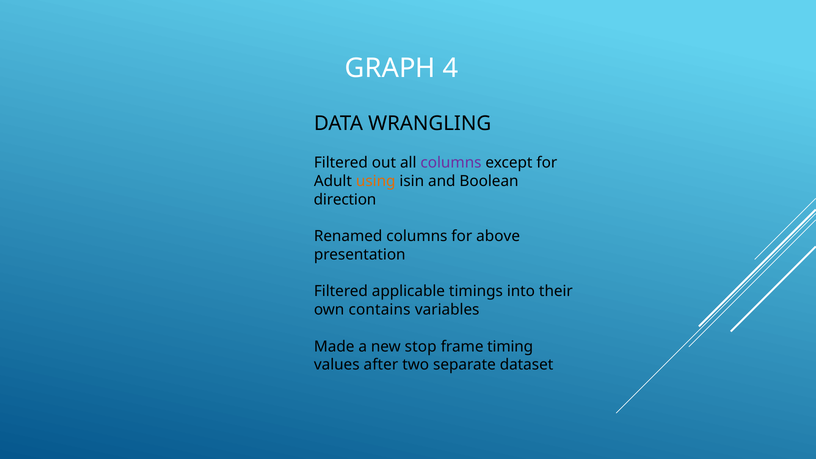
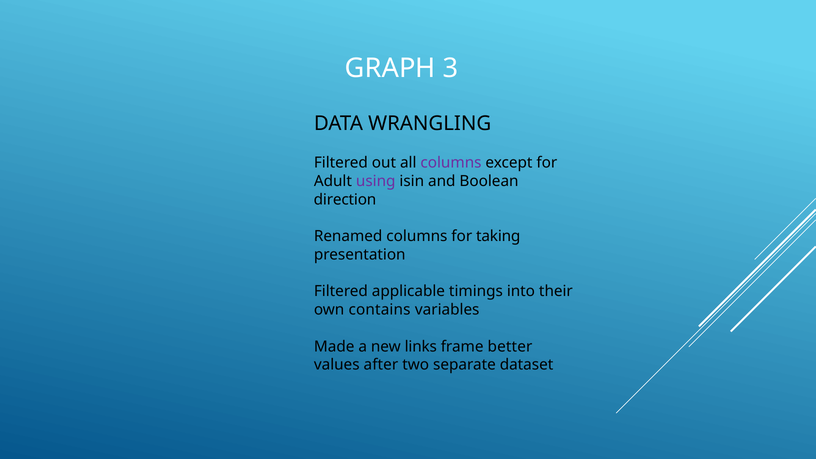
4: 4 -> 3
using colour: orange -> purple
above: above -> taking
stop: stop -> links
timing: timing -> better
